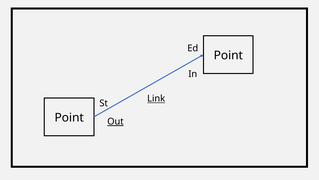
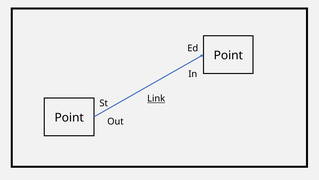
Out underline: present -> none
